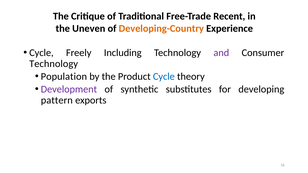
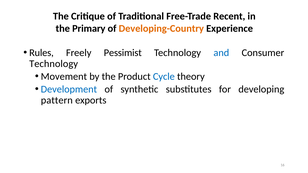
Uneven: Uneven -> Primary
Cycle at (41, 53): Cycle -> Rules
Including: Including -> Pessimist
and colour: purple -> blue
Population: Population -> Movement
Development colour: purple -> blue
